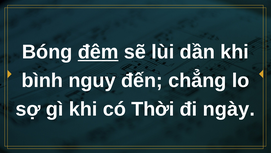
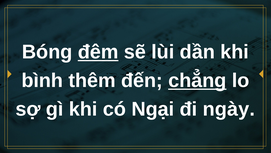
nguy: nguy -> thêm
chẳng underline: none -> present
Thời: Thời -> Ngại
